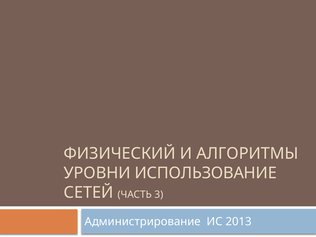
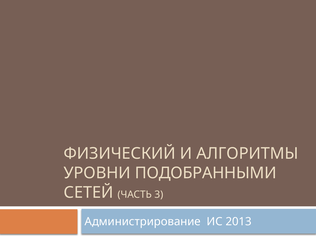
ИСПОЛЬЗОВАНИЕ: ИСПОЛЬЗОВАНИЕ -> ПОДОБРАННЫМИ
